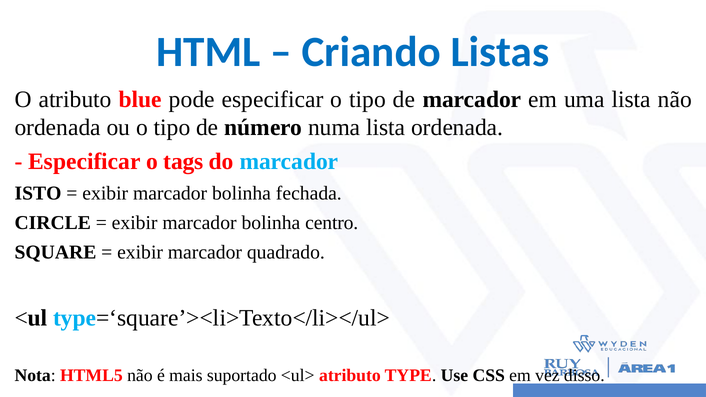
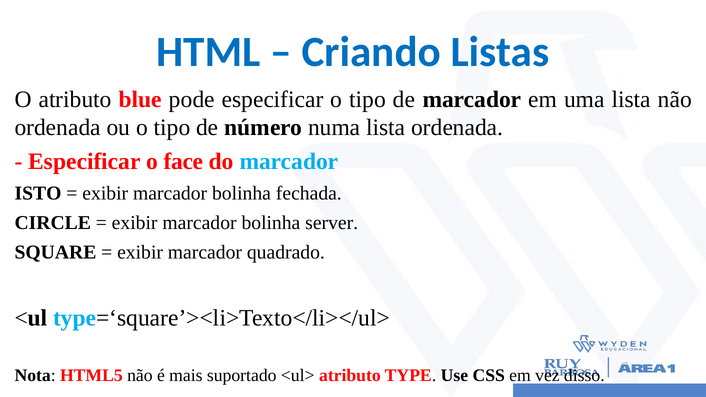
tags: tags -> face
centro: centro -> server
